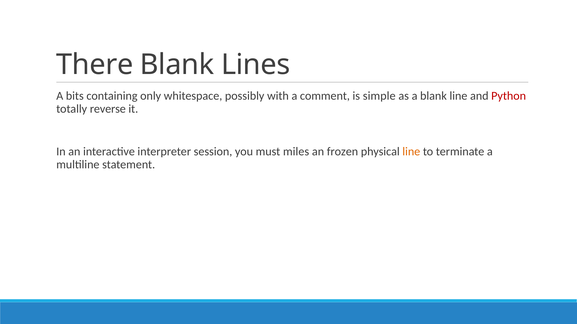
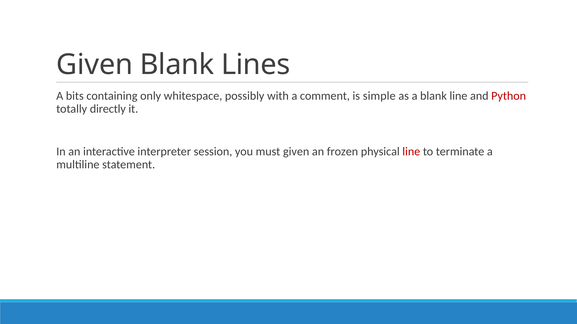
There at (95, 65): There -> Given
reverse: reverse -> directly
must miles: miles -> given
line at (411, 152) colour: orange -> red
